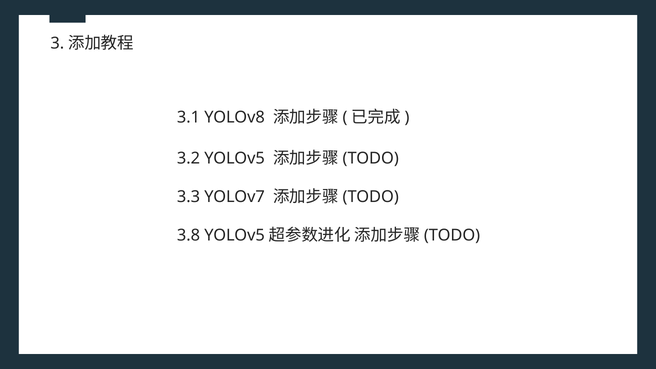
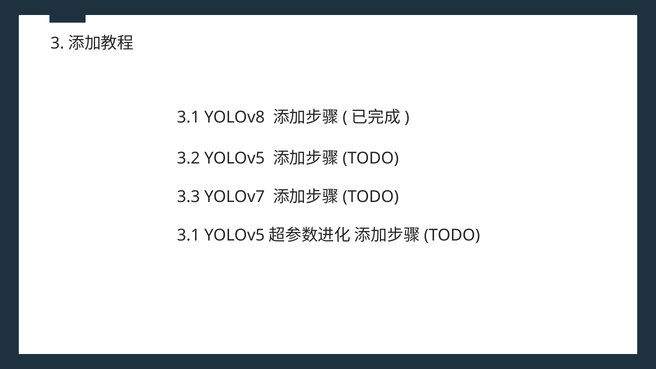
3.8 at (189, 235): 3.8 -> 3.1
